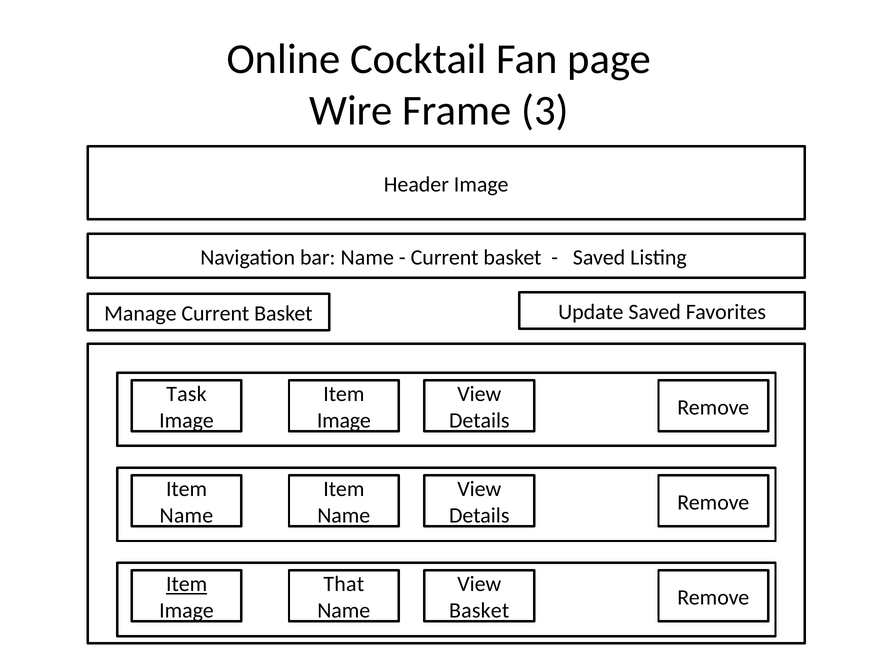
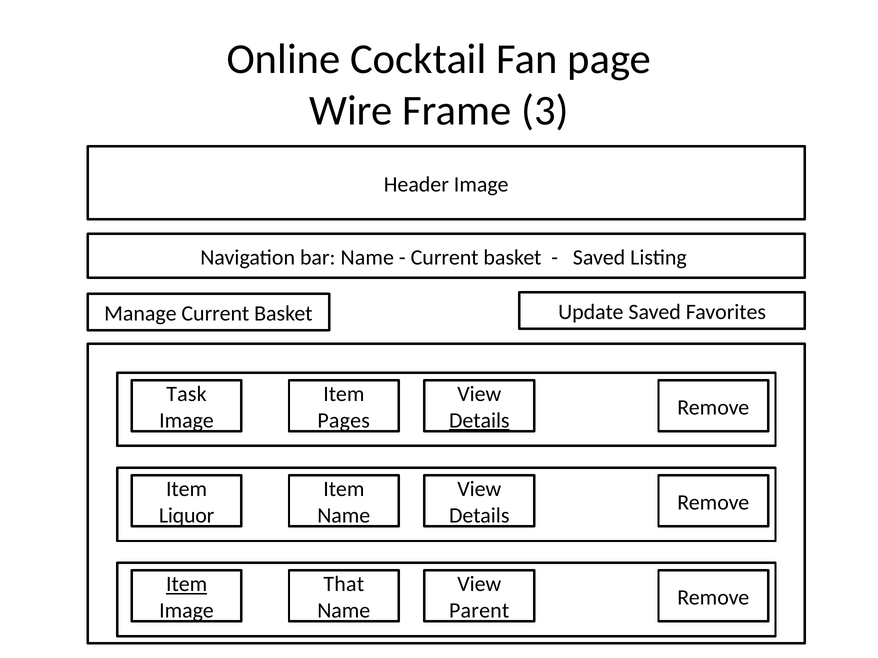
Image at (344, 421): Image -> Pages
Details at (479, 421) underline: none -> present
Name at (186, 516): Name -> Liquor
Basket at (479, 611): Basket -> Parent
